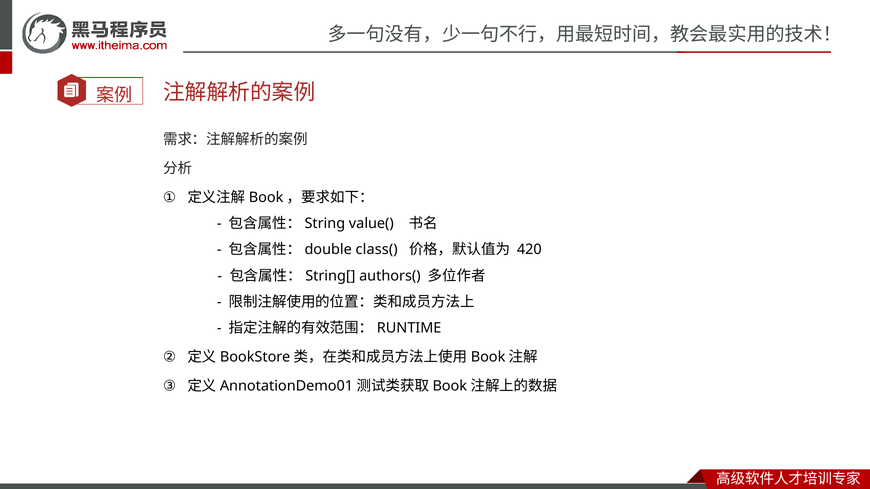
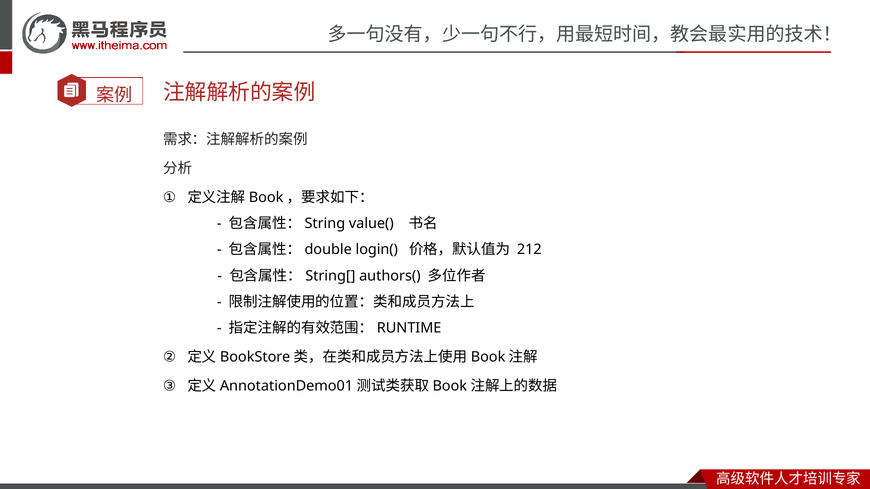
class(: class( -> login(
420: 420 -> 212
